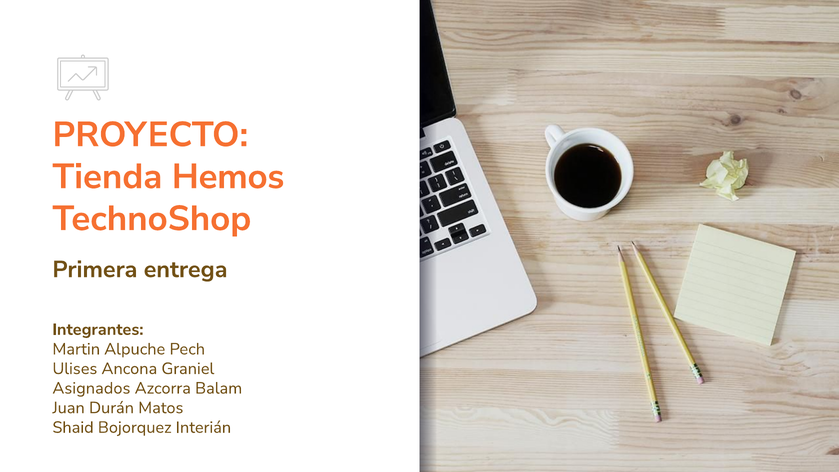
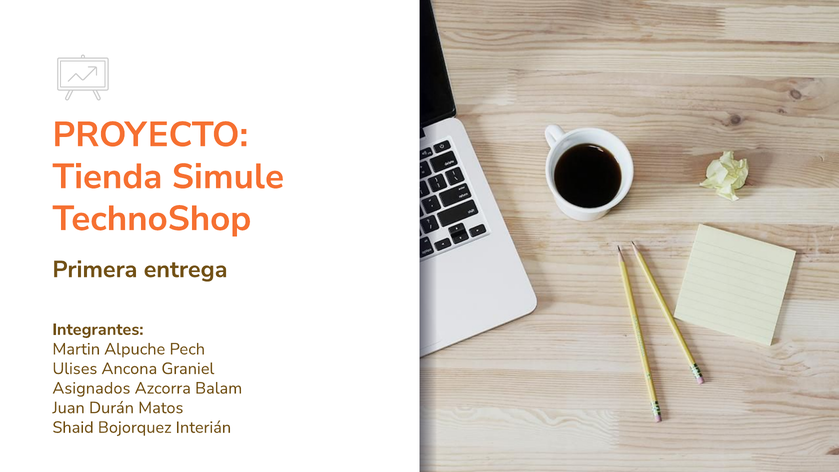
Hemos: Hemos -> Simule
